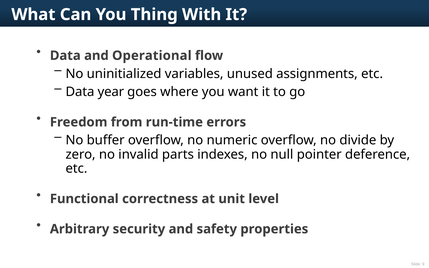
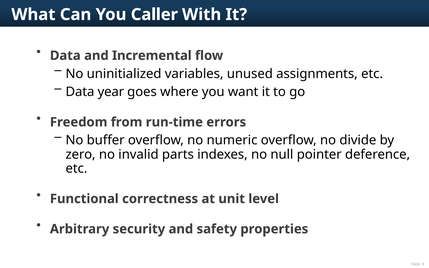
Thing: Thing -> Caller
Operational: Operational -> Incremental
